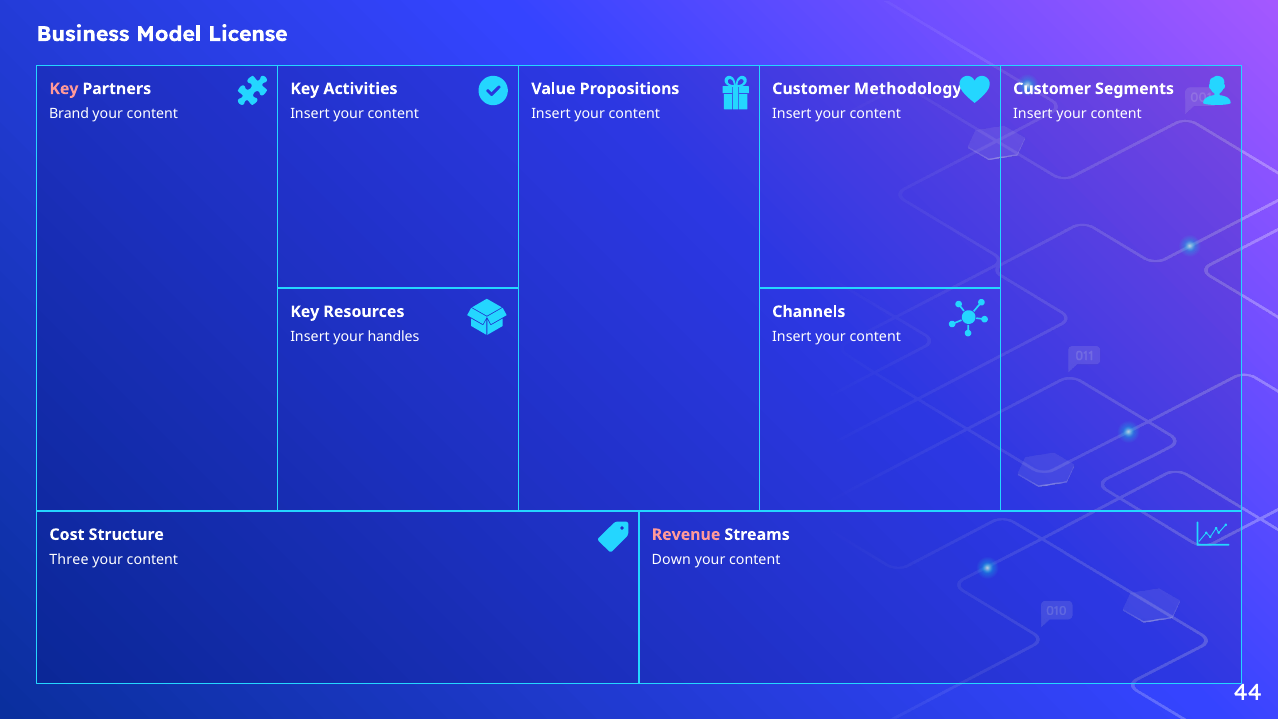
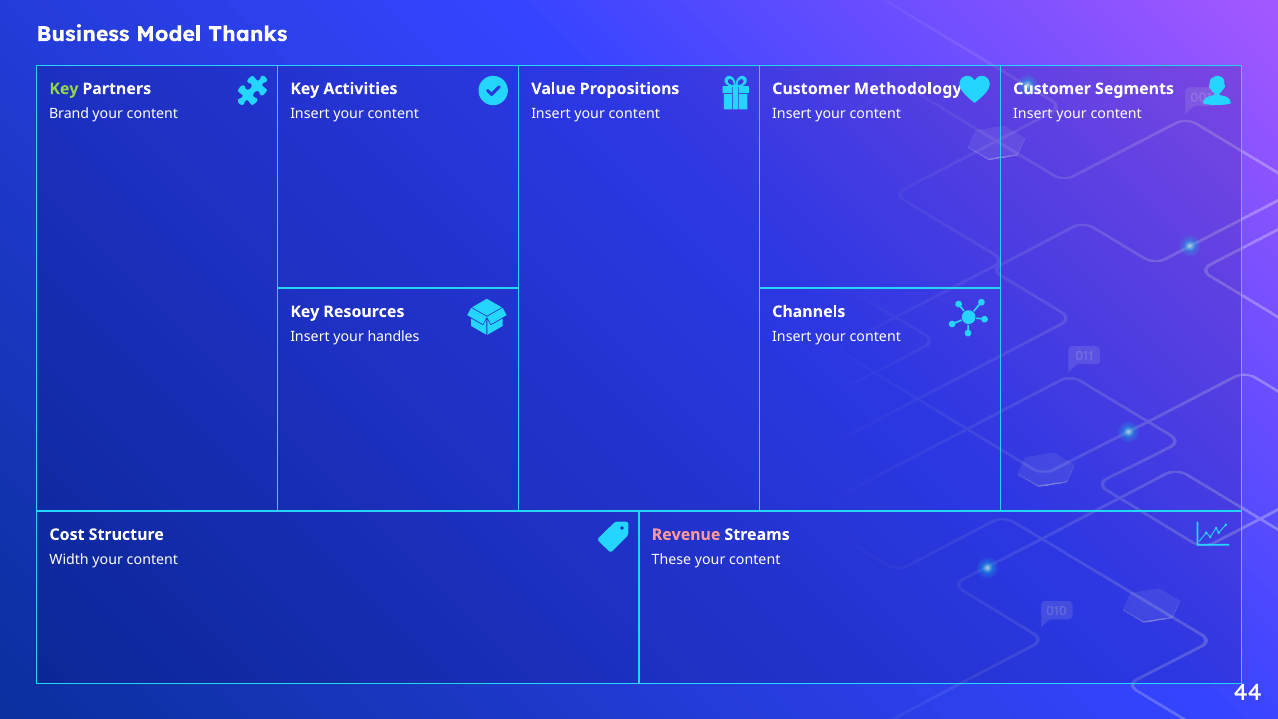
License: License -> Thanks
Key at (64, 89) colour: pink -> light green
Three: Three -> Width
Down: Down -> These
